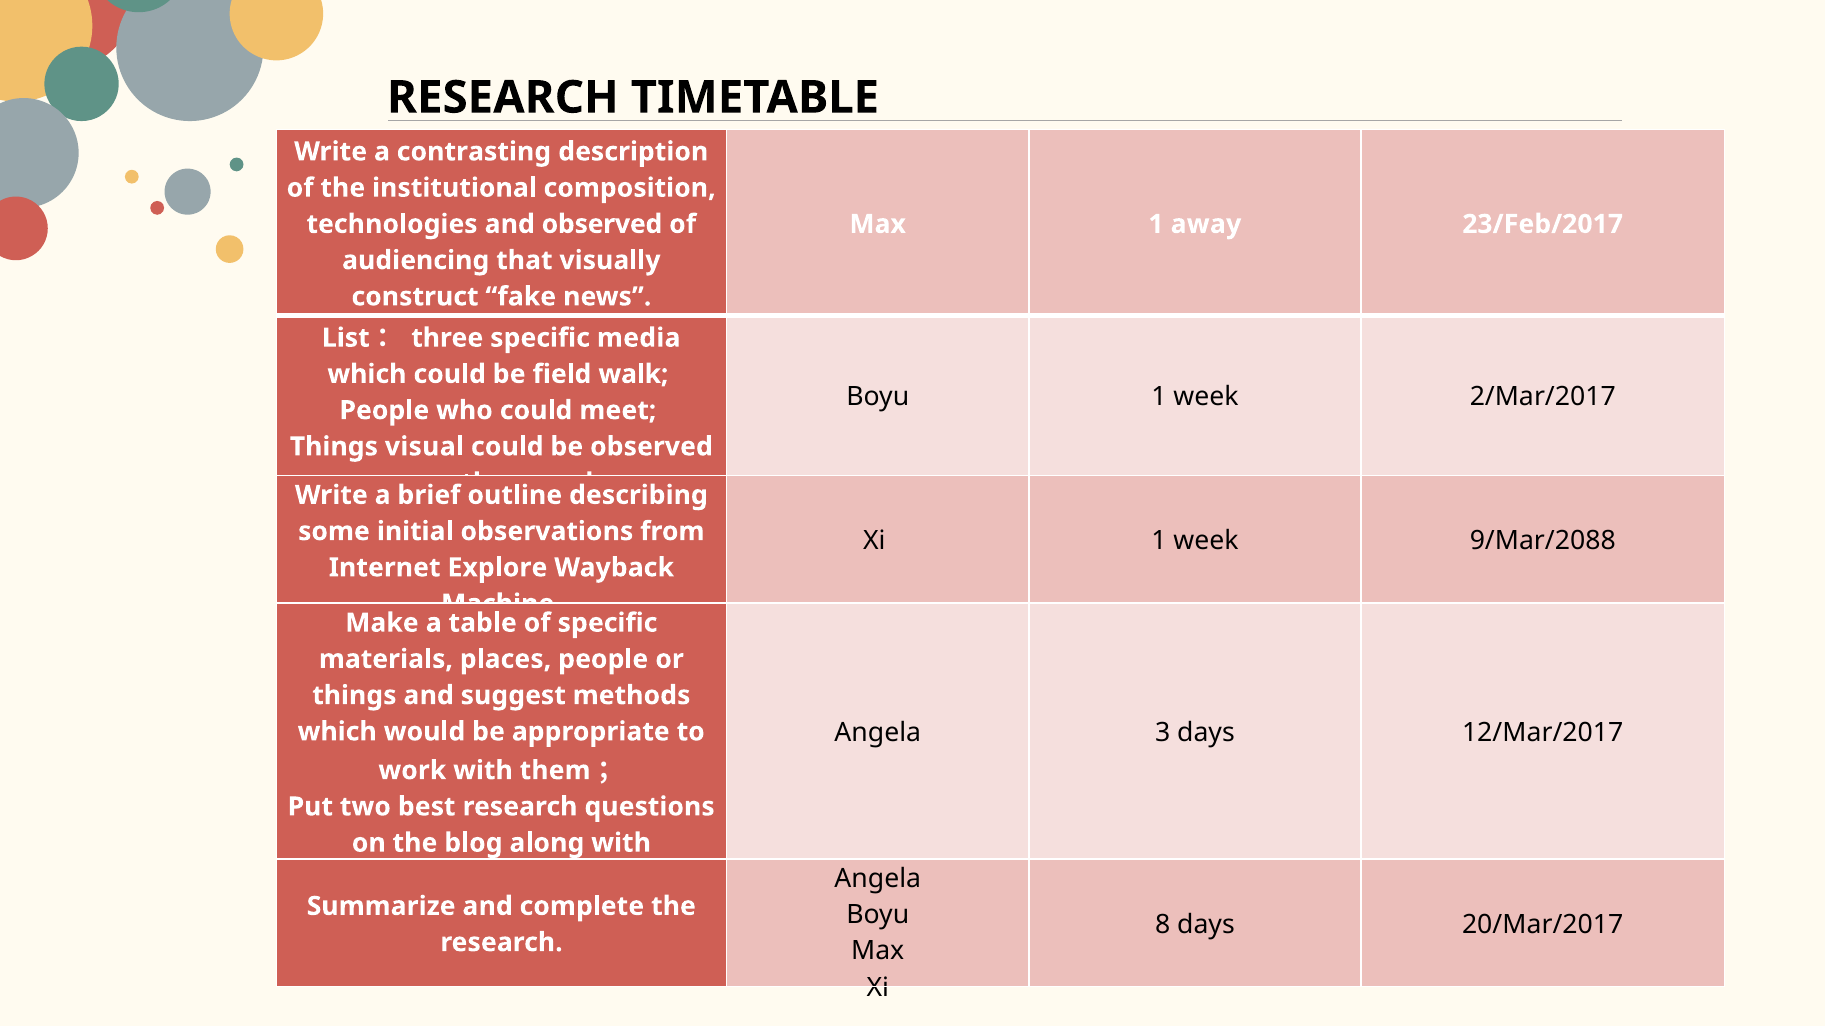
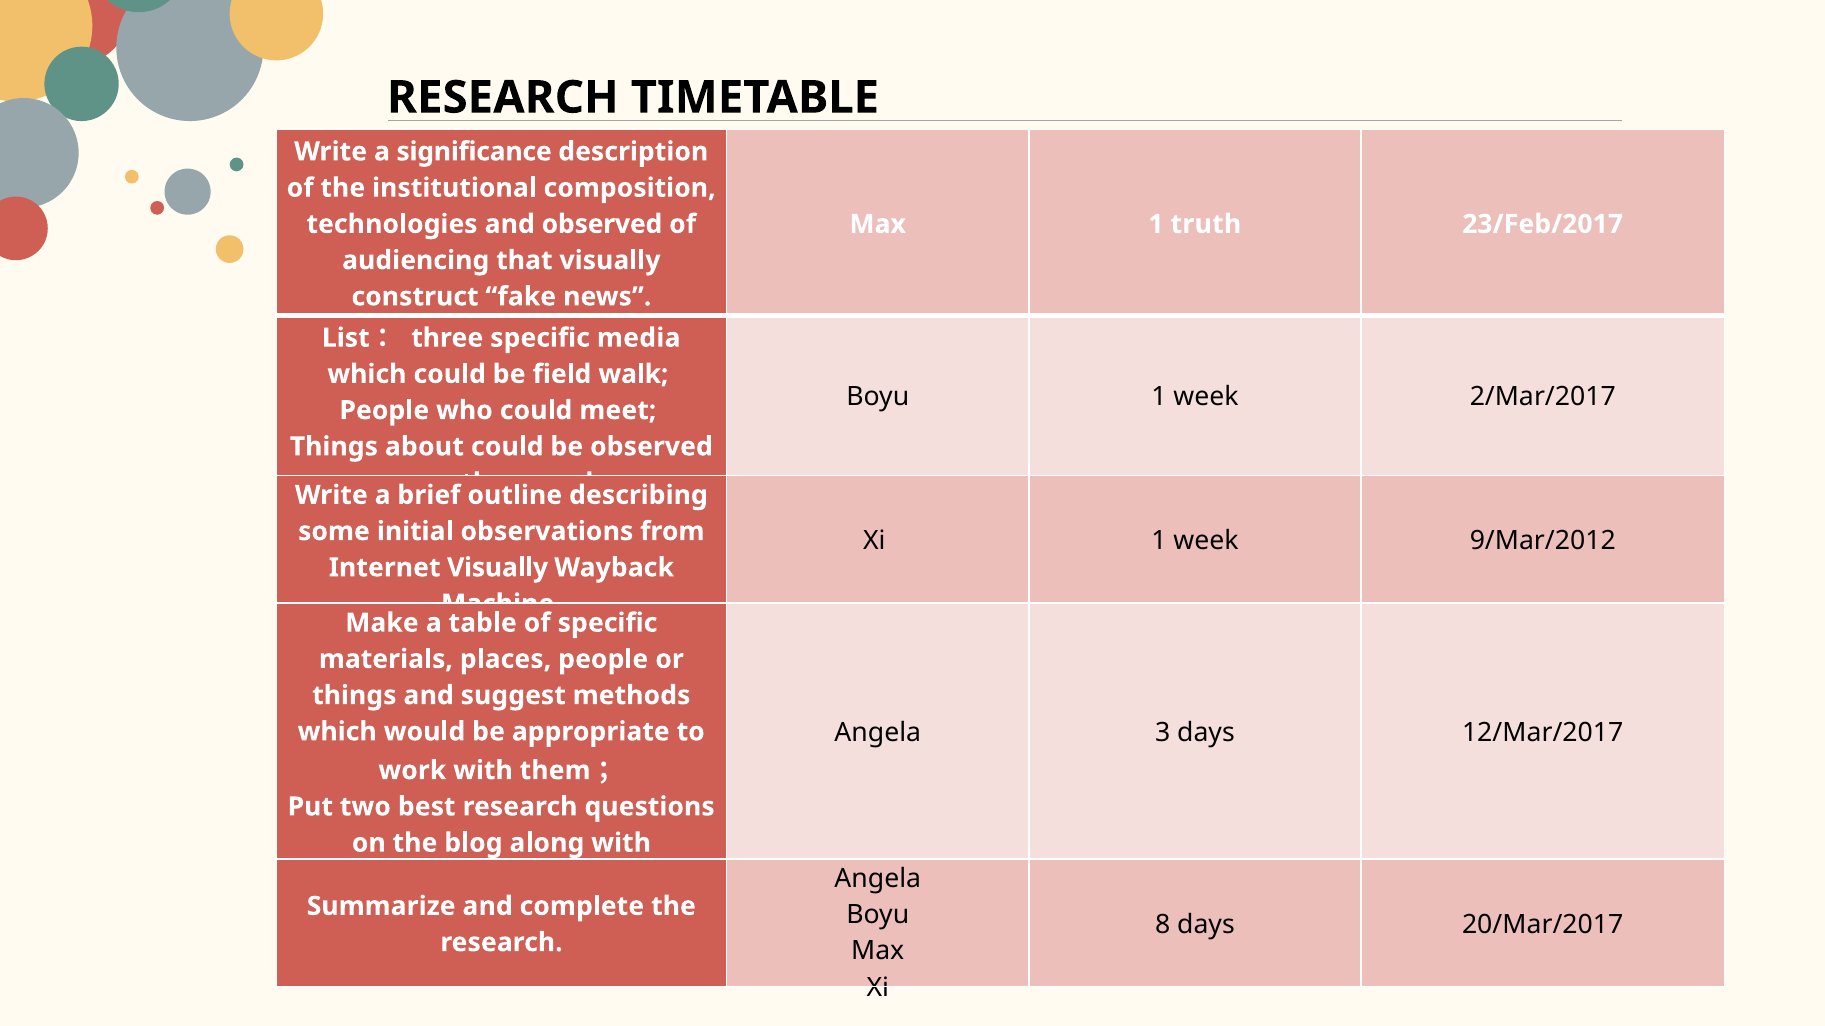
contrasting: contrasting -> significance
away: away -> truth
visual: visual -> about
9/Mar/2088: 9/Mar/2088 -> 9/Mar/2012
Internet Explore: Explore -> Visually
